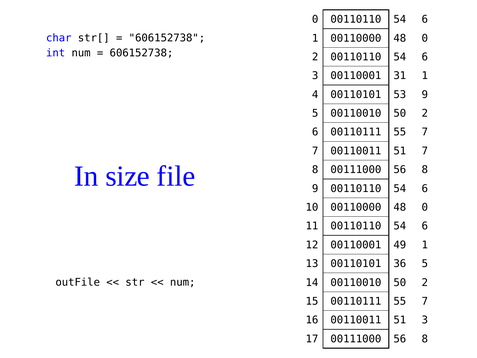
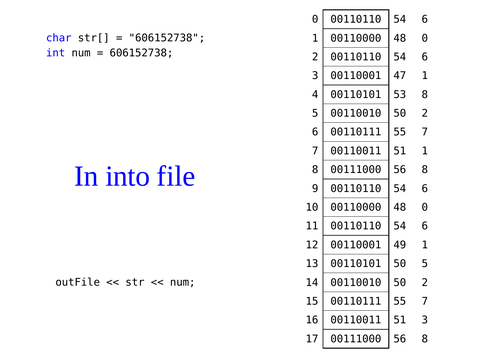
31: 31 -> 47
53 9: 9 -> 8
51 7: 7 -> 1
size: size -> into
00110101 36: 36 -> 50
